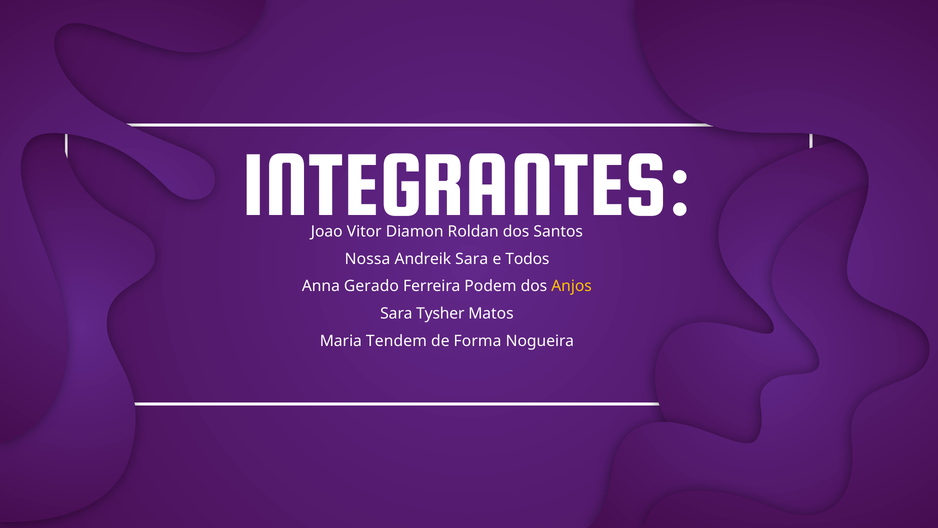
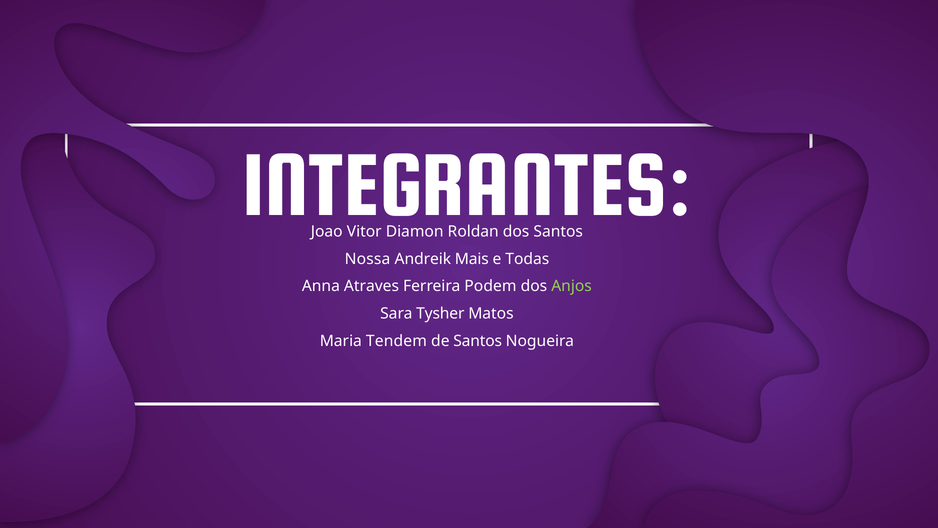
Andreik Sara: Sara -> Mais
Todos: Todos -> Todas
Gerado: Gerado -> Atraves
Anjos colour: yellow -> light green
de Forma: Forma -> Santos
